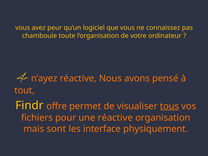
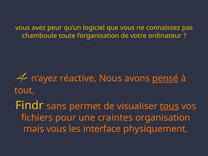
pensé underline: none -> present
offre: offre -> sans
une réactive: réactive -> craintes
mais sont: sont -> vous
